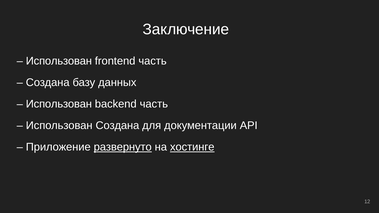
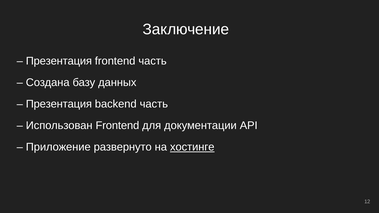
Использован at (59, 61): Использован -> Презентация
Использован at (59, 104): Использован -> Презентация
Использован Создана: Создана -> Frontend
развернуто underline: present -> none
